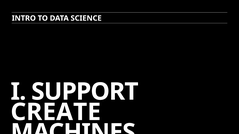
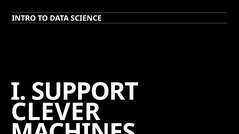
CREATE: CREATE -> CLEVER
